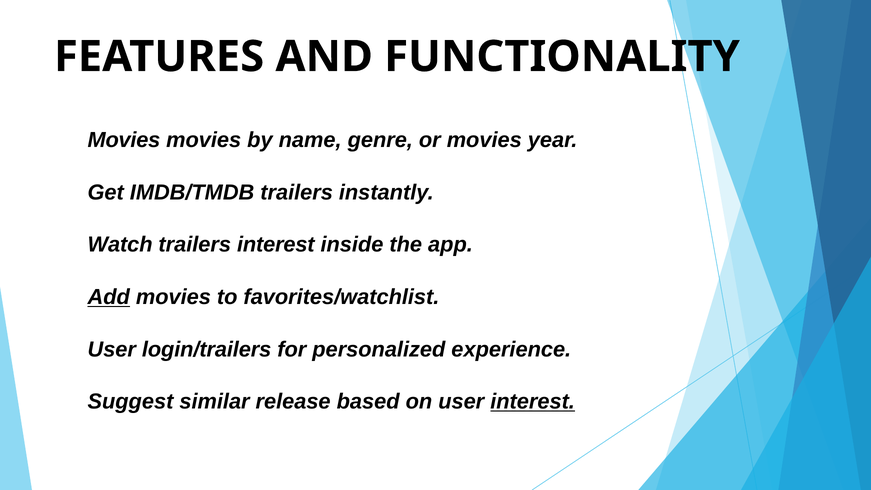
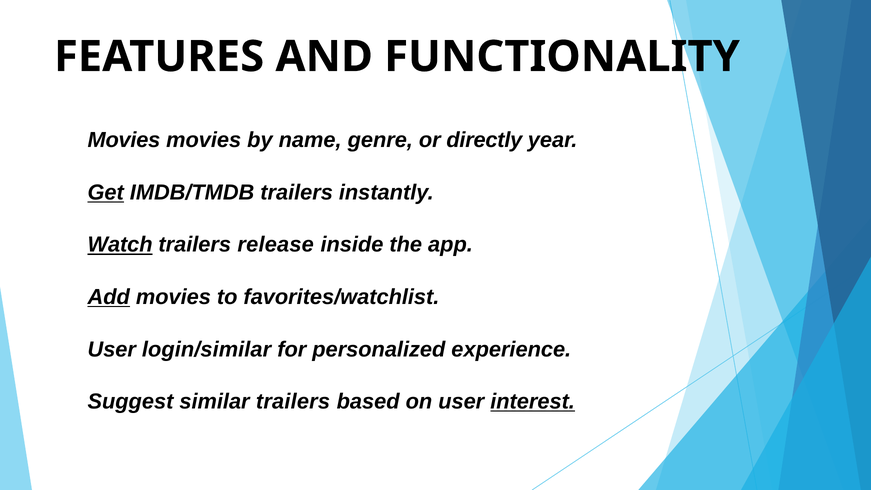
or movies: movies -> directly
Get underline: none -> present
Watch underline: none -> present
trailers interest: interest -> release
login/trailers: login/trailers -> login/similar
similar release: release -> trailers
